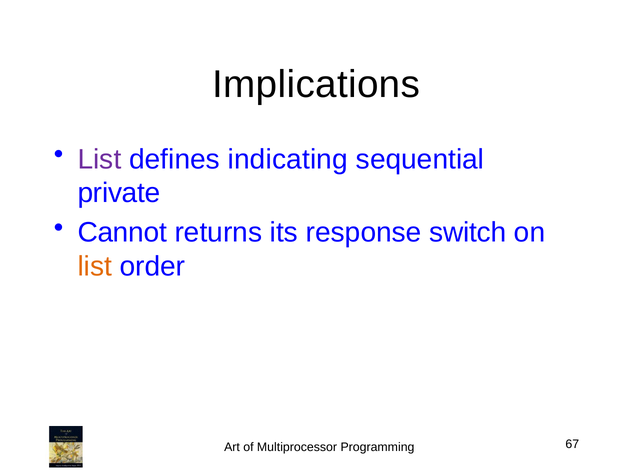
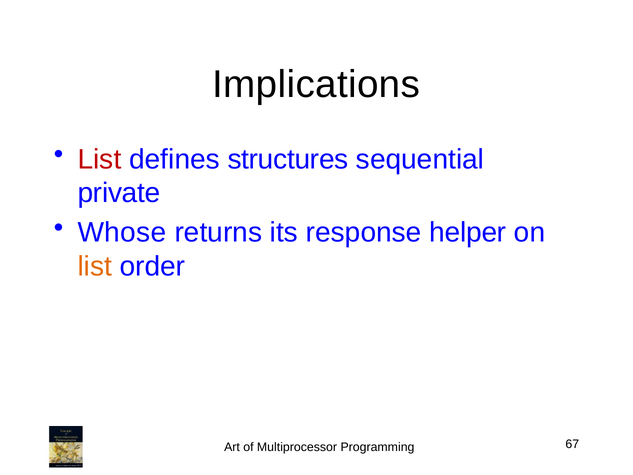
List at (99, 159) colour: purple -> red
indicating: indicating -> structures
Cannot: Cannot -> Whose
switch: switch -> helper
